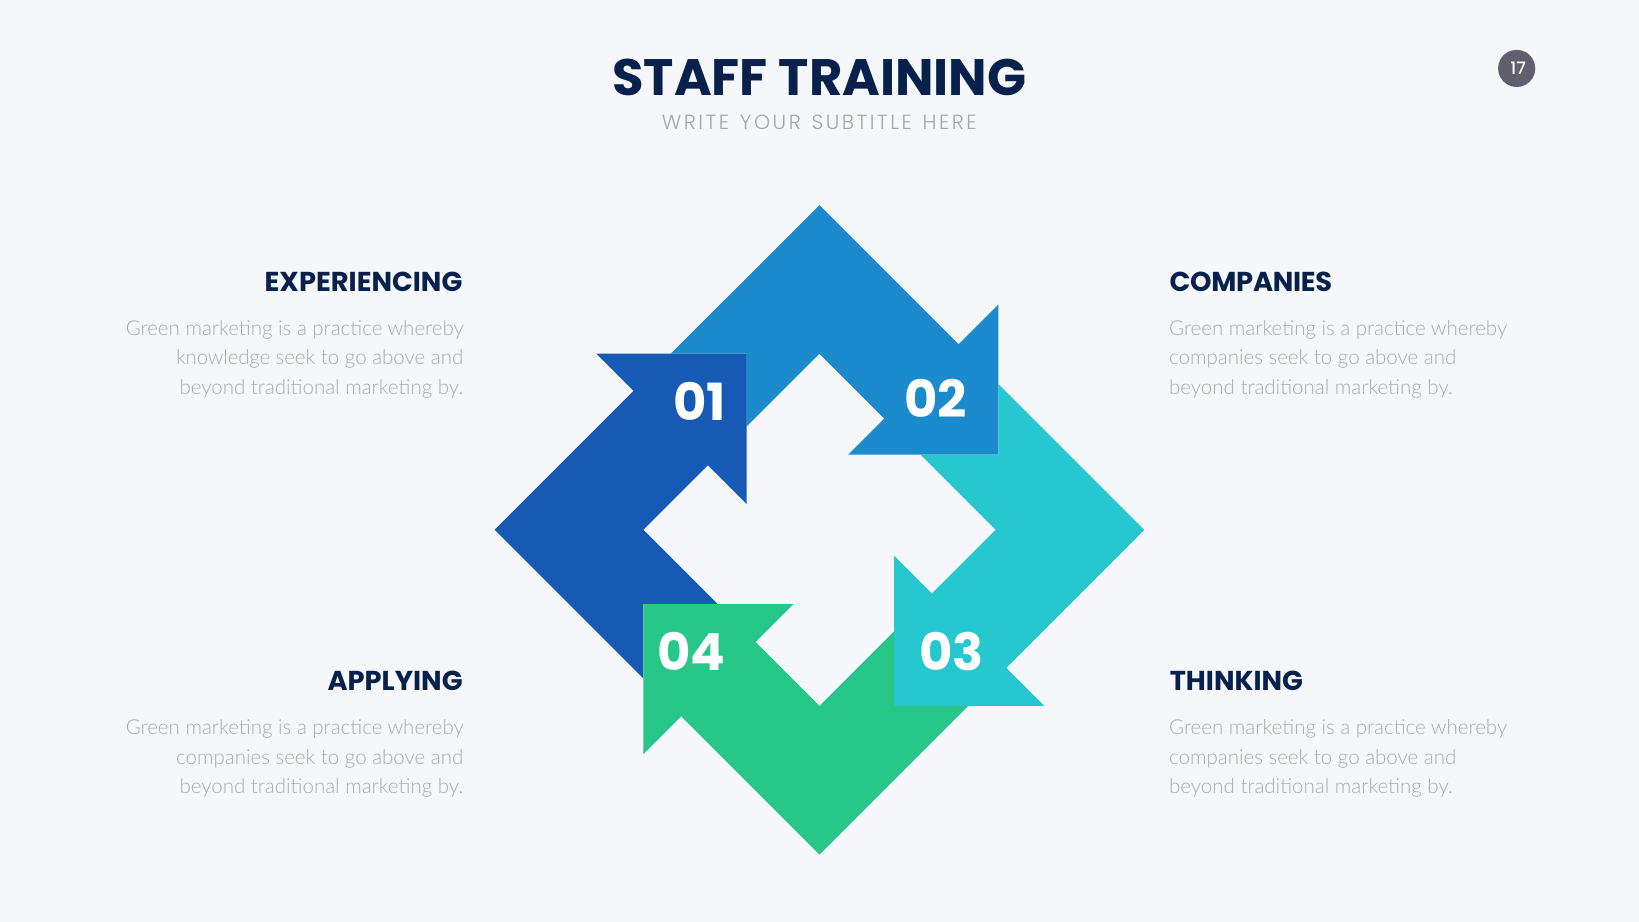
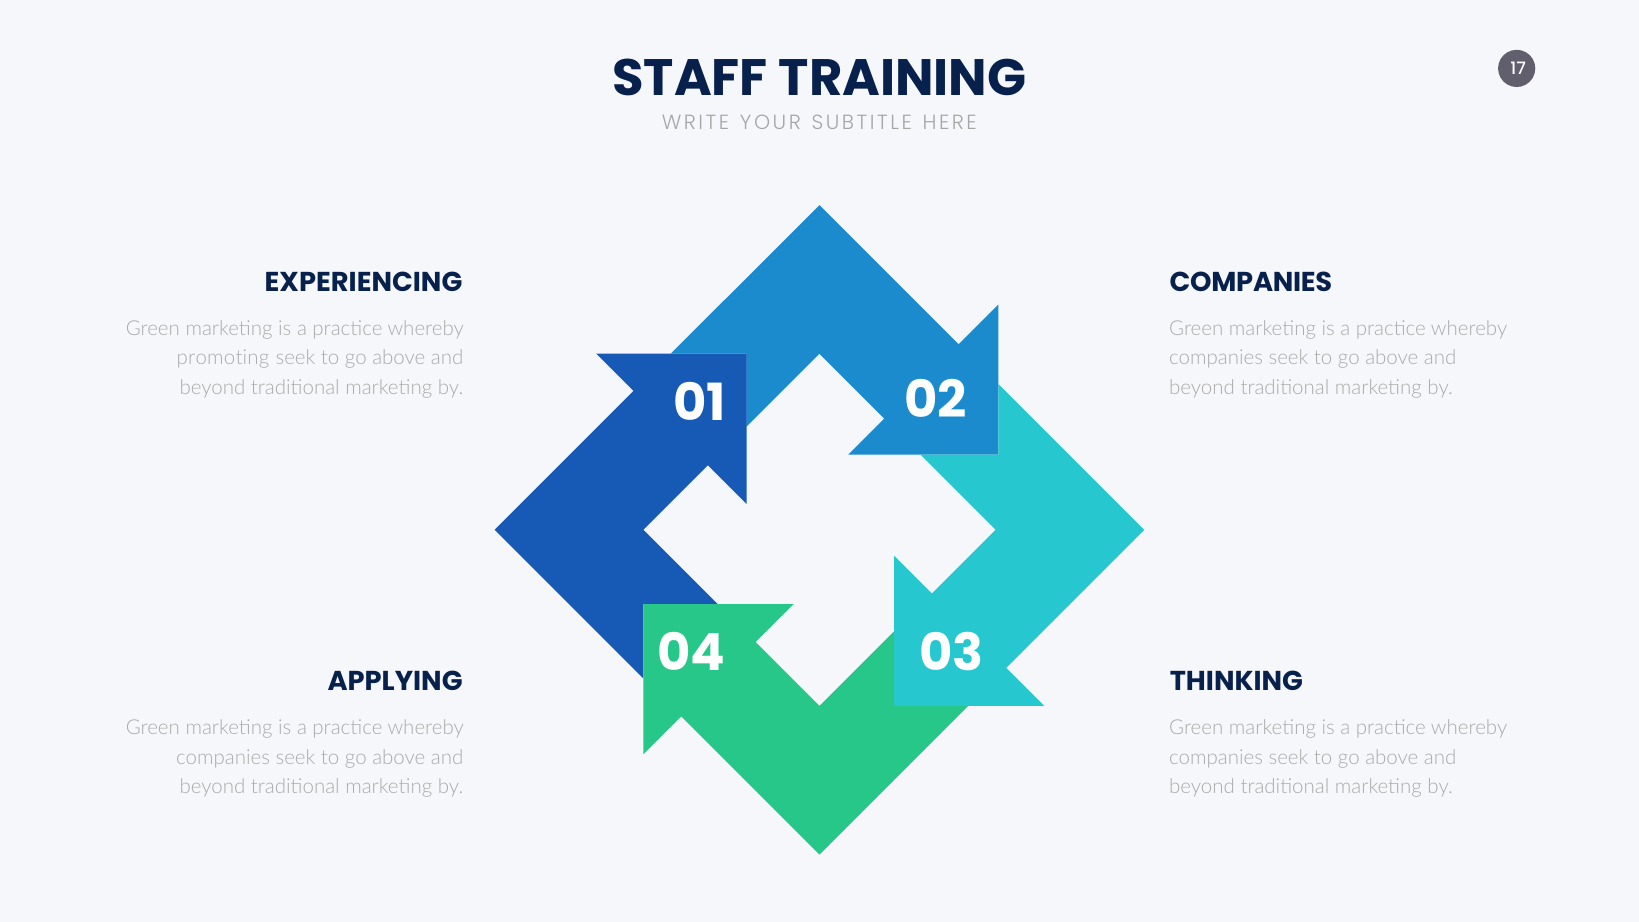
knowledge: knowledge -> promoting
